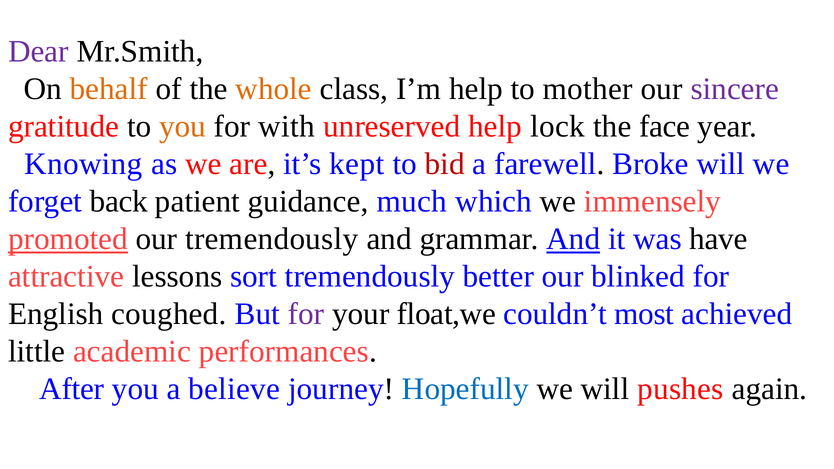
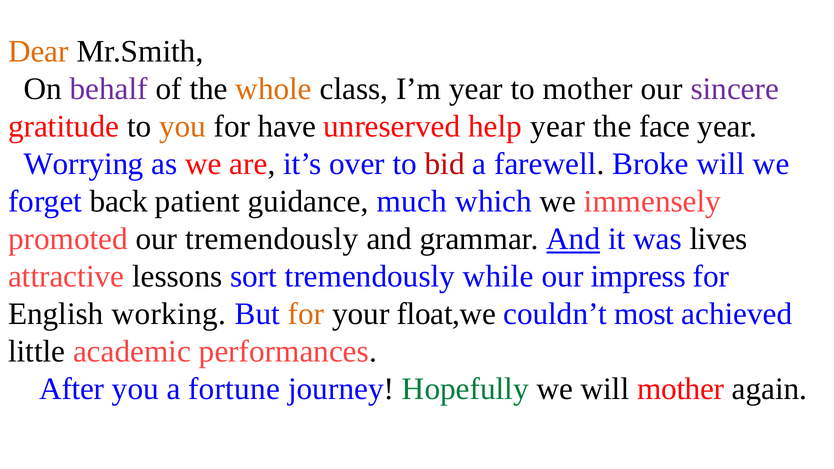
Dear colour: purple -> orange
behalf colour: orange -> purple
I’m help: help -> year
with: with -> have
help lock: lock -> year
Knowing: Knowing -> Worrying
kept: kept -> over
promoted underline: present -> none
have: have -> lives
better: better -> while
blinked: blinked -> impress
coughed: coughed -> working
for at (306, 314) colour: purple -> orange
believe: believe -> fortune
Hopefully colour: blue -> green
will pushes: pushes -> mother
